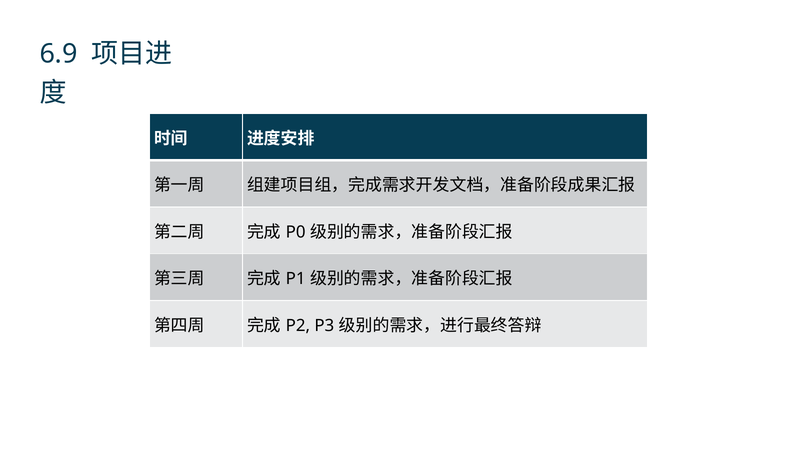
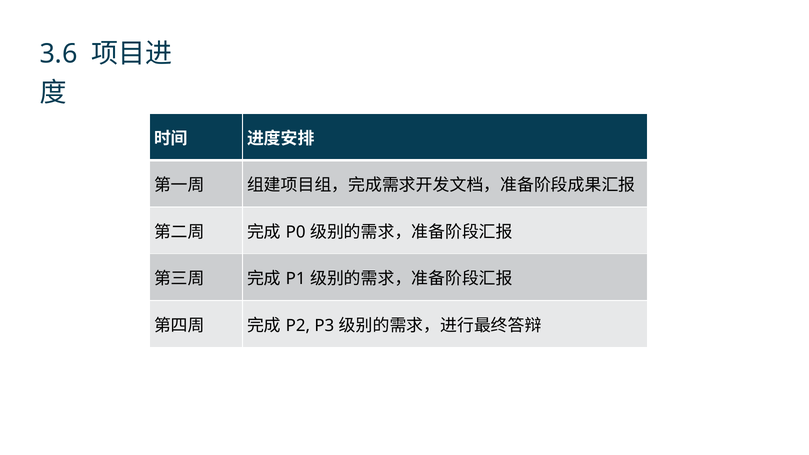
6.9: 6.9 -> 3.6
